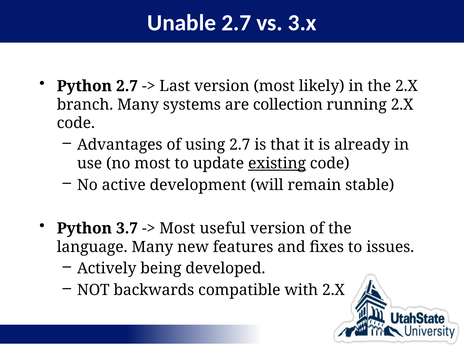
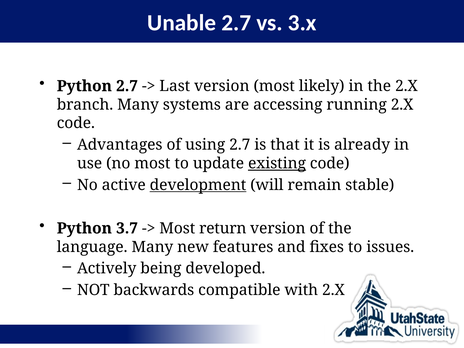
collection: collection -> accessing
development underline: none -> present
useful: useful -> return
